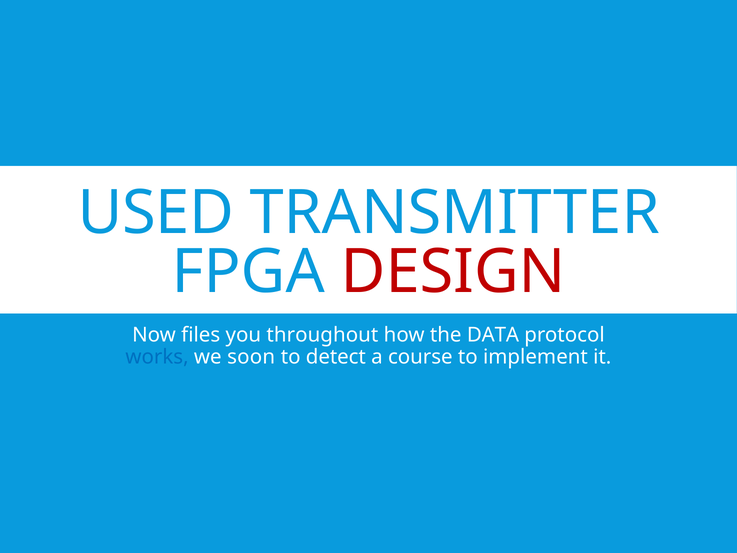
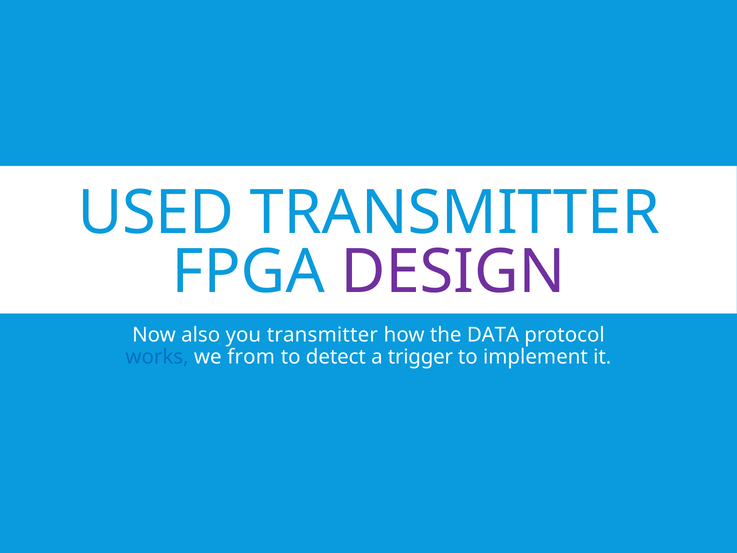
DESIGN colour: red -> purple
files: files -> also
you throughout: throughout -> transmitter
soon: soon -> from
course: course -> trigger
